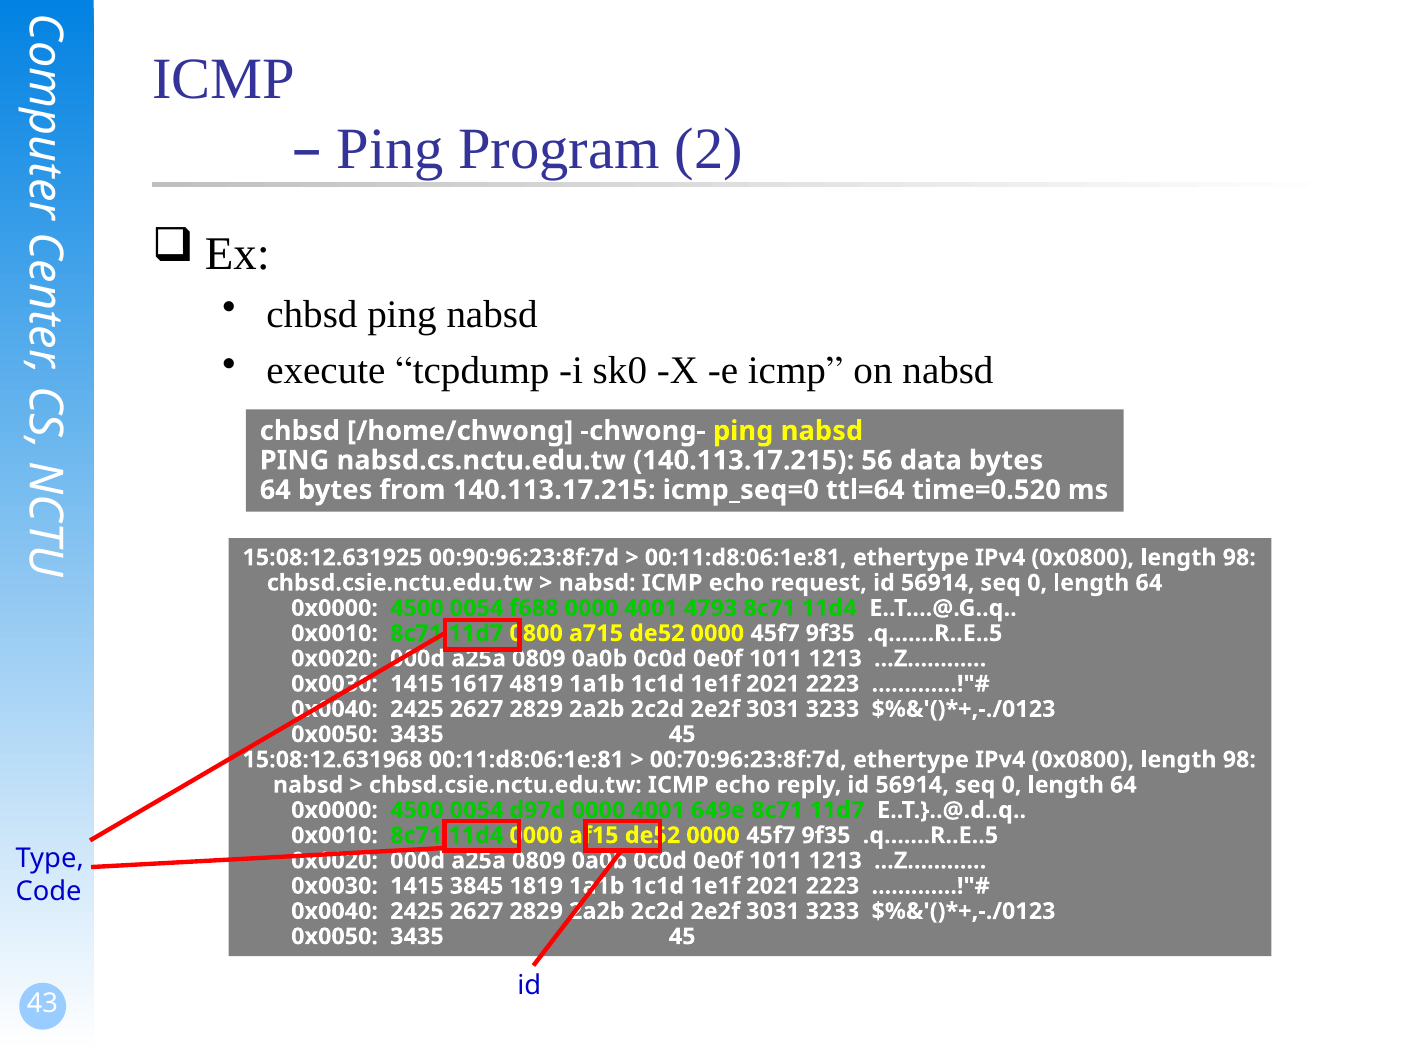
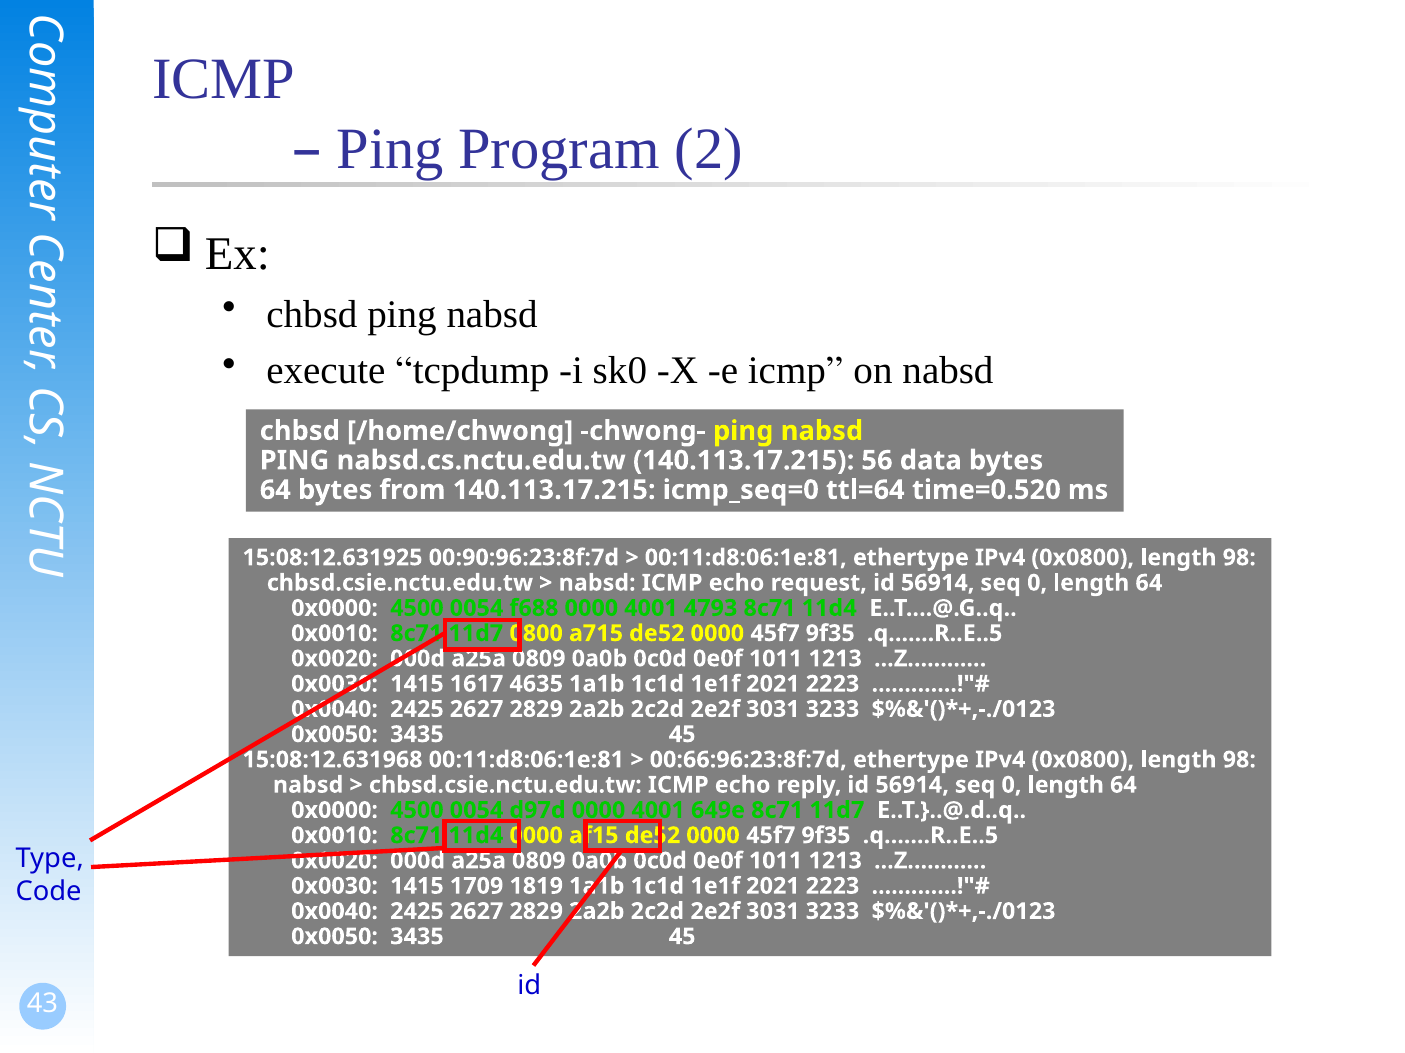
4819: 4819 -> 4635
00:70:96:23:8f:7d: 00:70:96:23:8f:7d -> 00:66:96:23:8f:7d
3845: 3845 -> 1709
